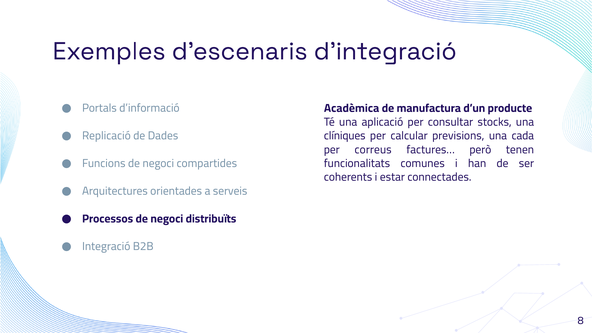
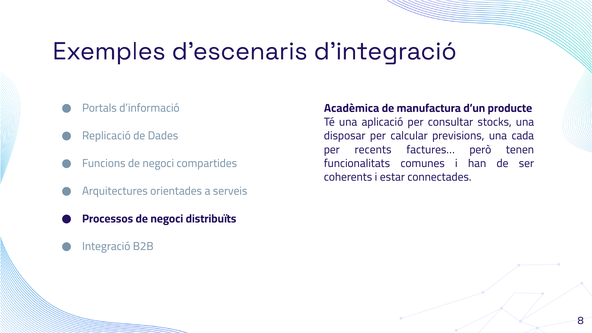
clíniques: clíniques -> disposar
correus: correus -> recents
